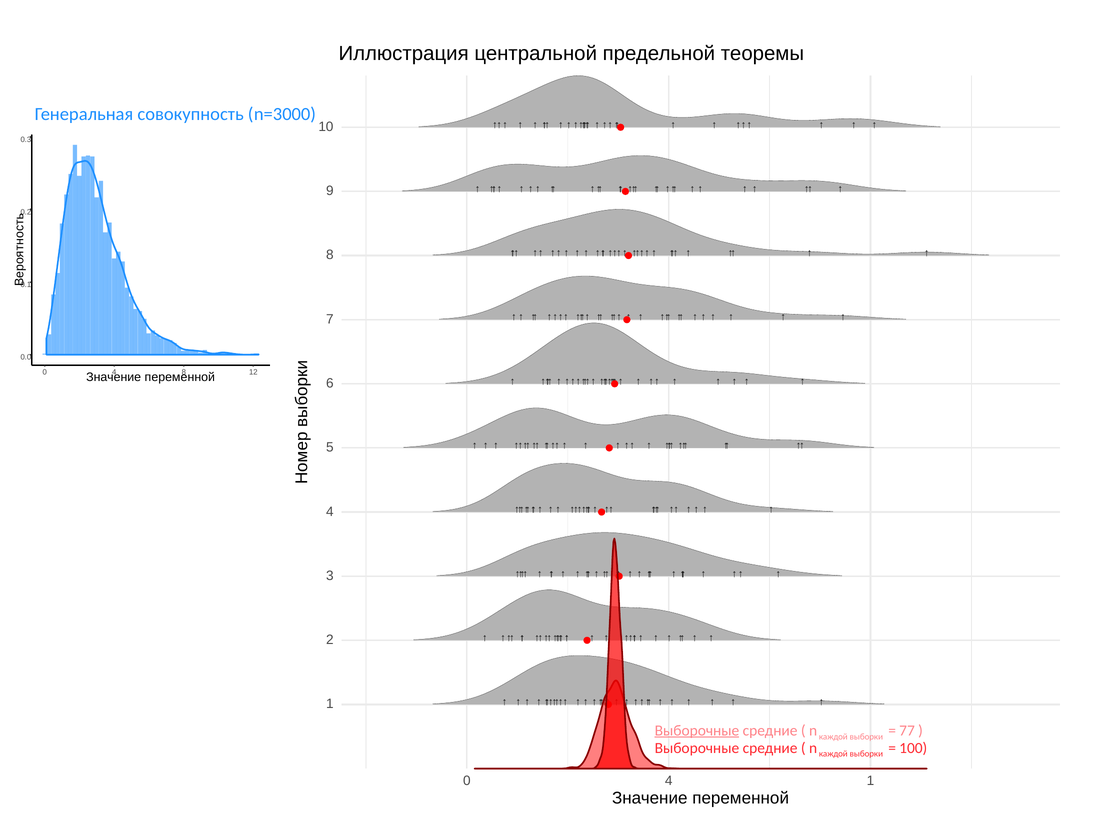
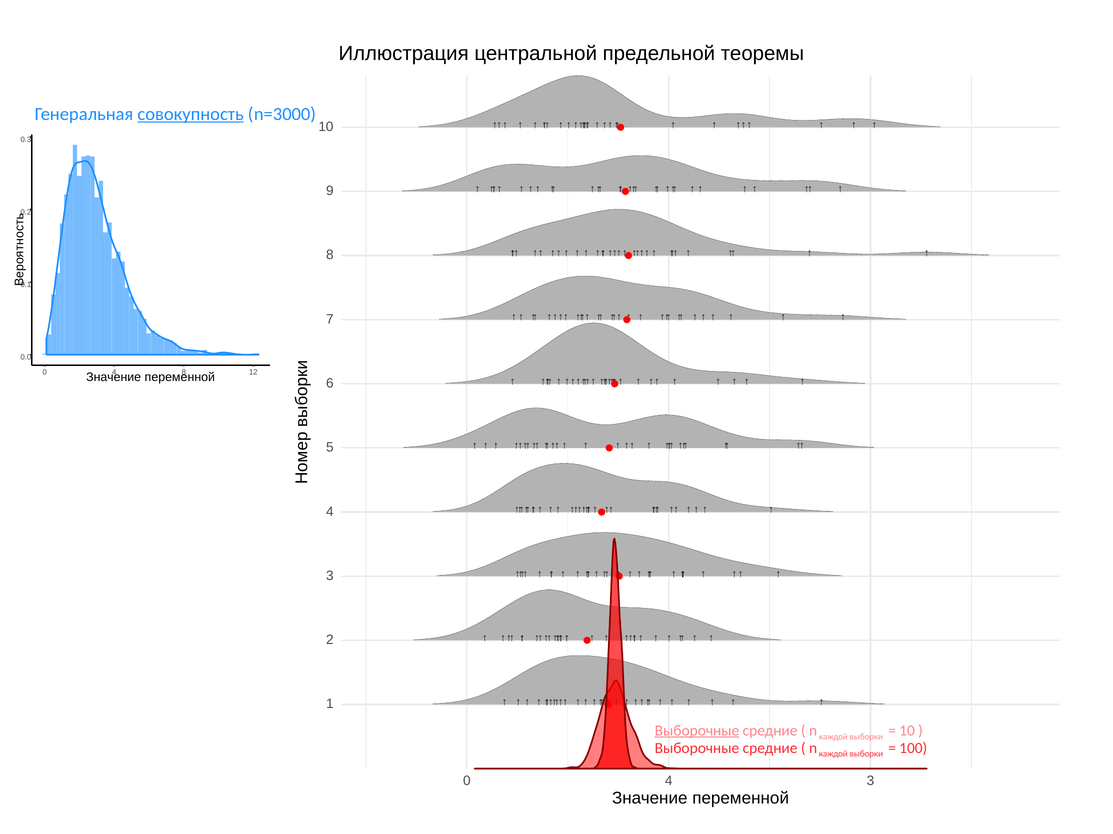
совокупность underline: none -> present
77 at (907, 731): 77 -> 10
4 1: 1 -> 3
